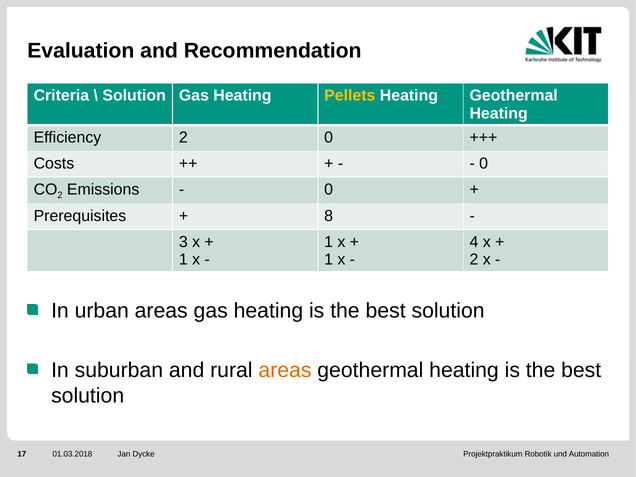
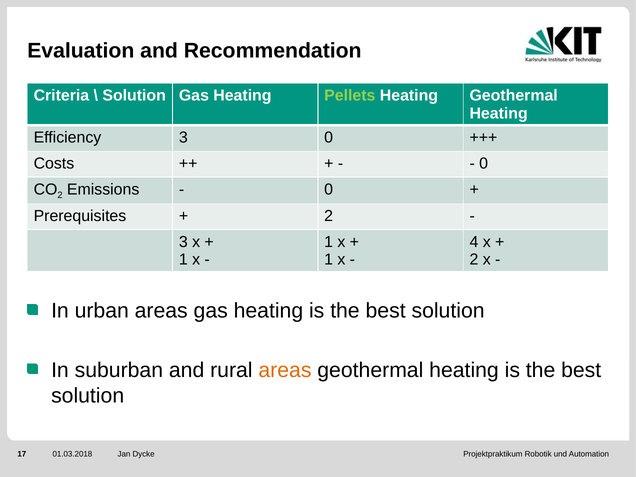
Pellets colour: yellow -> light green
Efficiency 2: 2 -> 3
8 at (329, 216): 8 -> 2
